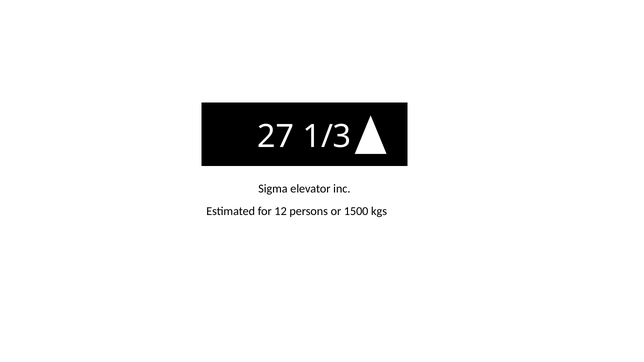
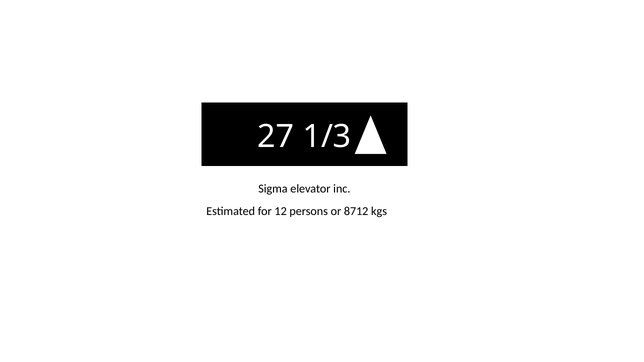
1500: 1500 -> 8712
